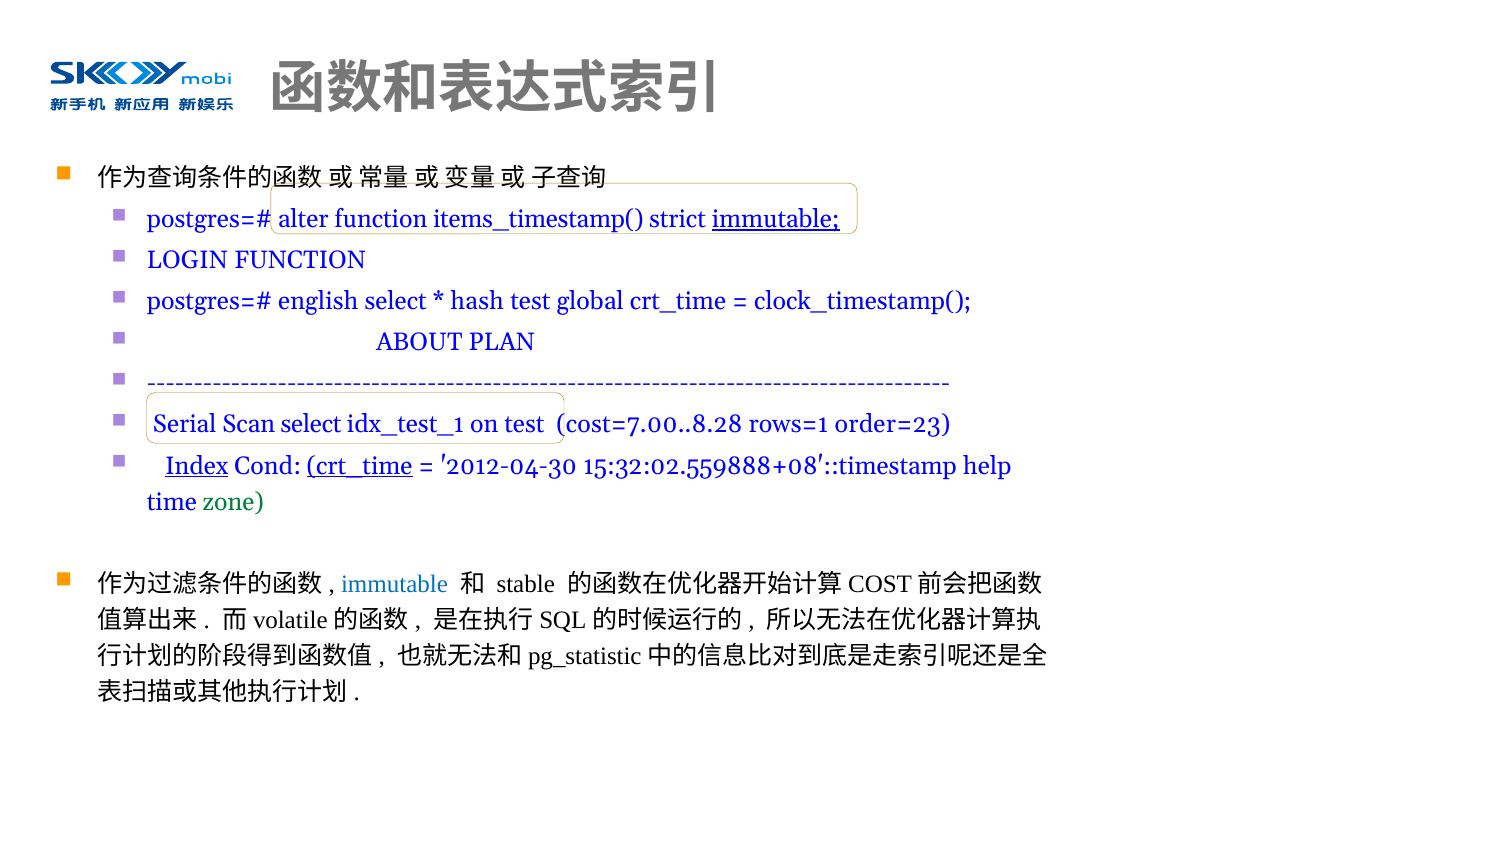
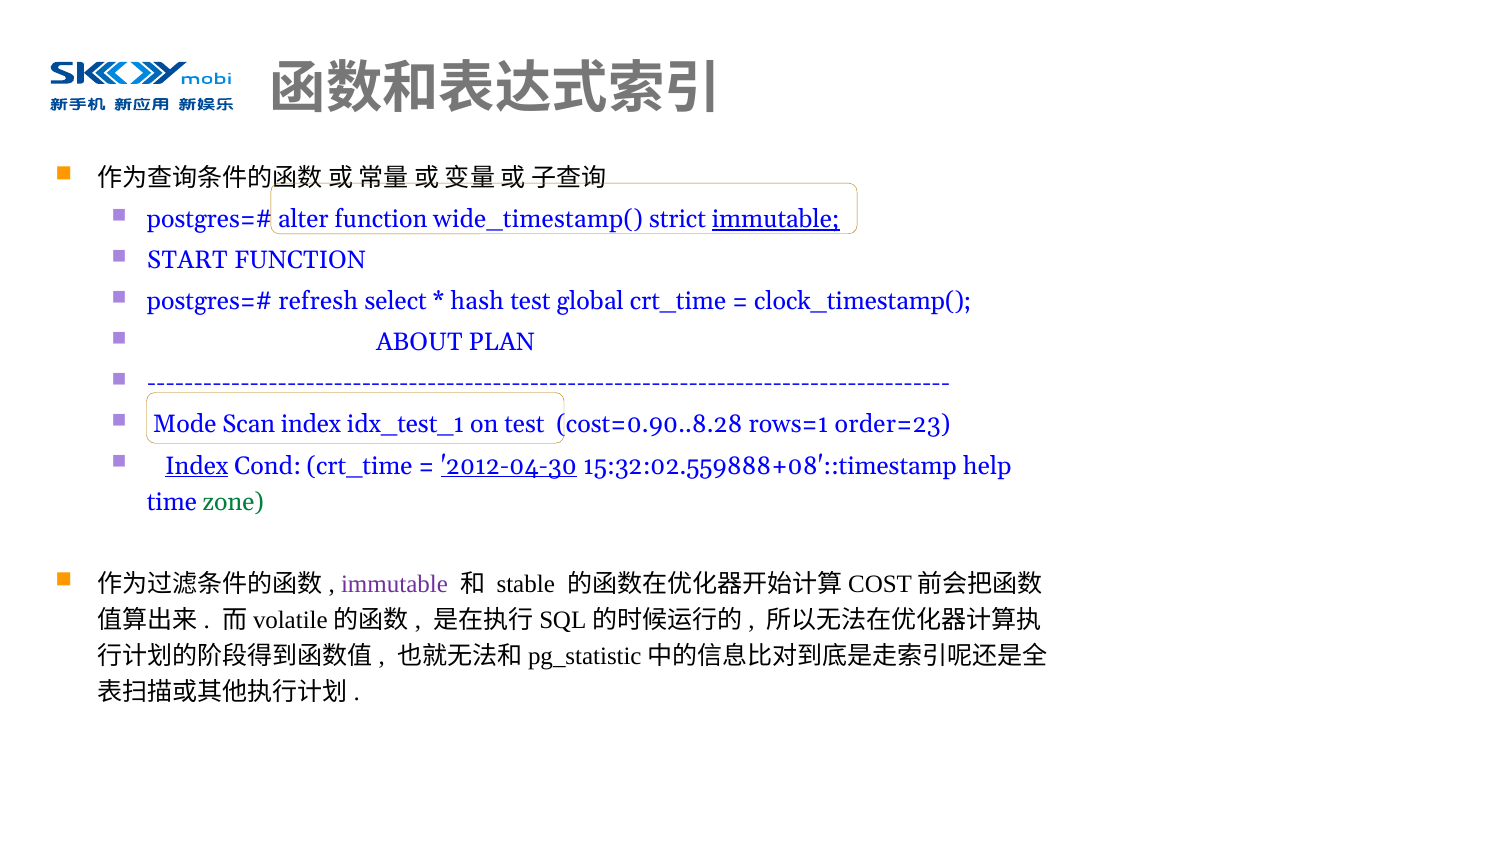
items_timestamp(: items_timestamp( -> wide_timestamp(
LOGIN: LOGIN -> START
english: english -> refresh
Serial: Serial -> Mode
Scan select: select -> index
cost=7.00..8.28: cost=7.00..8.28 -> cost=0.90..8.28
crt_time at (360, 466) underline: present -> none
2012-04-30 underline: none -> present
immutable at (394, 584) colour: blue -> purple
